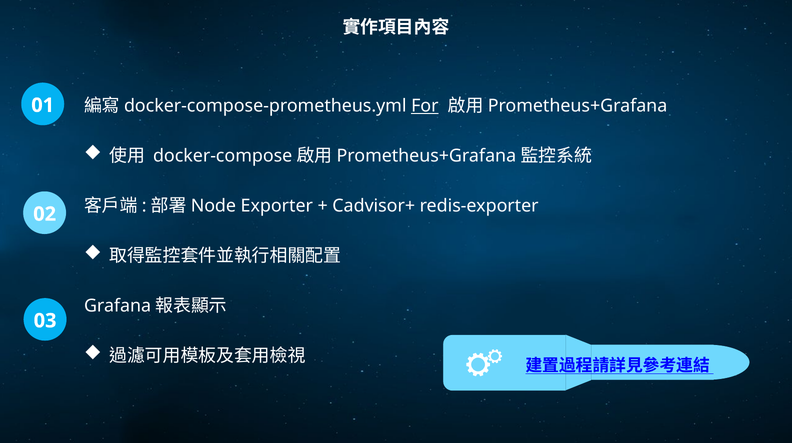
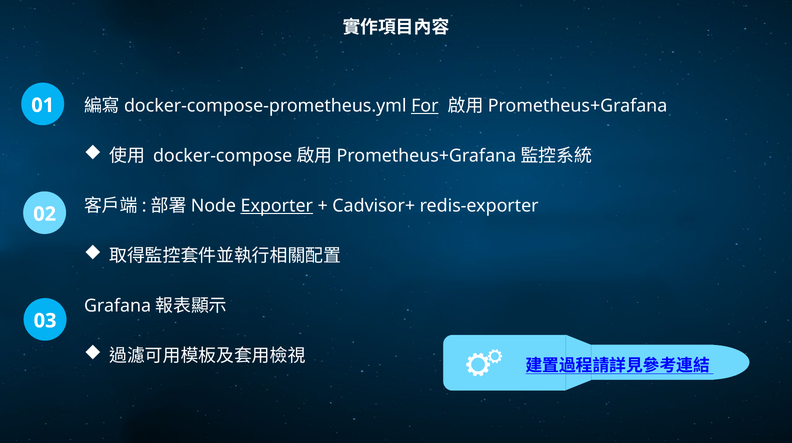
Exporter underline: none -> present
